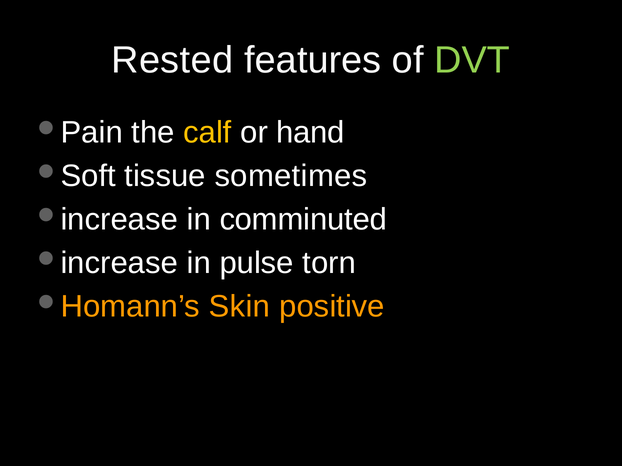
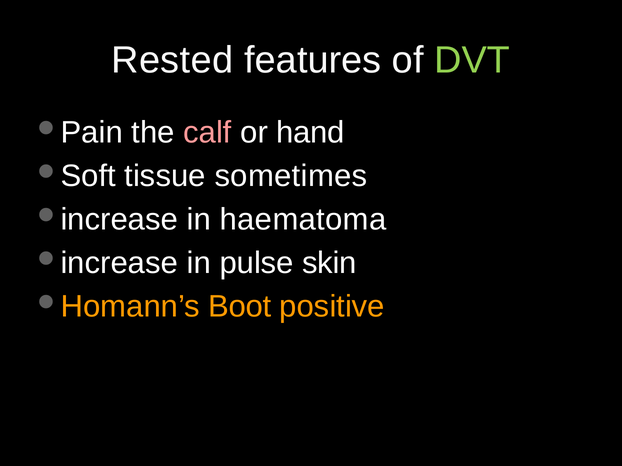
calf colour: yellow -> pink
comminuted: comminuted -> haematoma
torn: torn -> skin
Skin: Skin -> Boot
